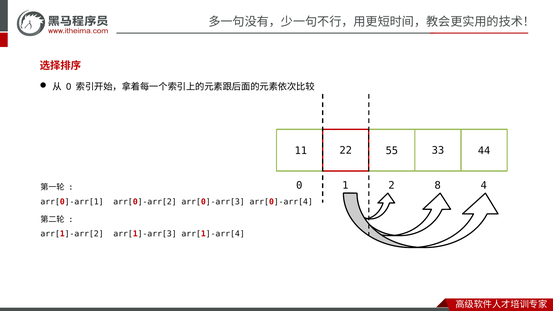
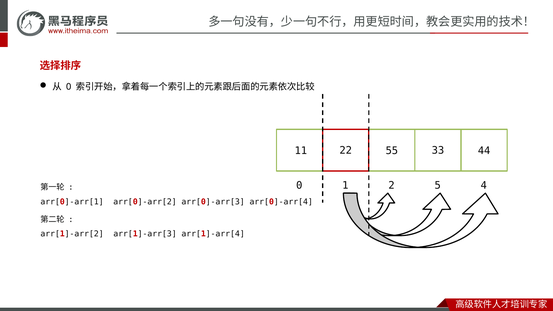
8: 8 -> 5
